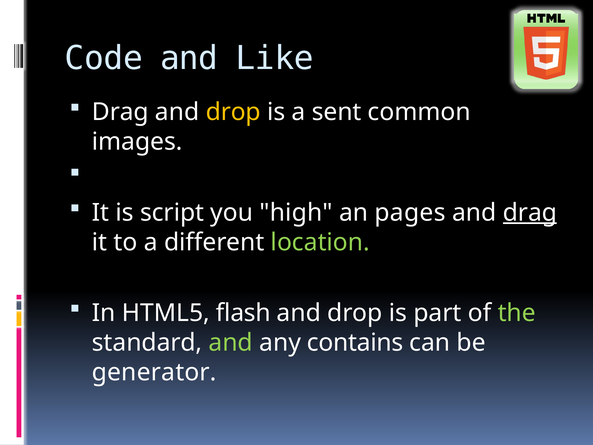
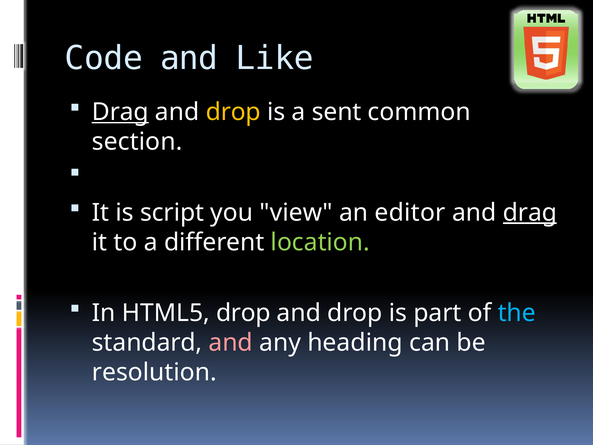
Drag at (120, 112) underline: none -> present
images: images -> section
high: high -> view
pages: pages -> editor
HTML5 flash: flash -> drop
the colour: light green -> light blue
and at (231, 343) colour: light green -> pink
contains: contains -> heading
generator: generator -> resolution
